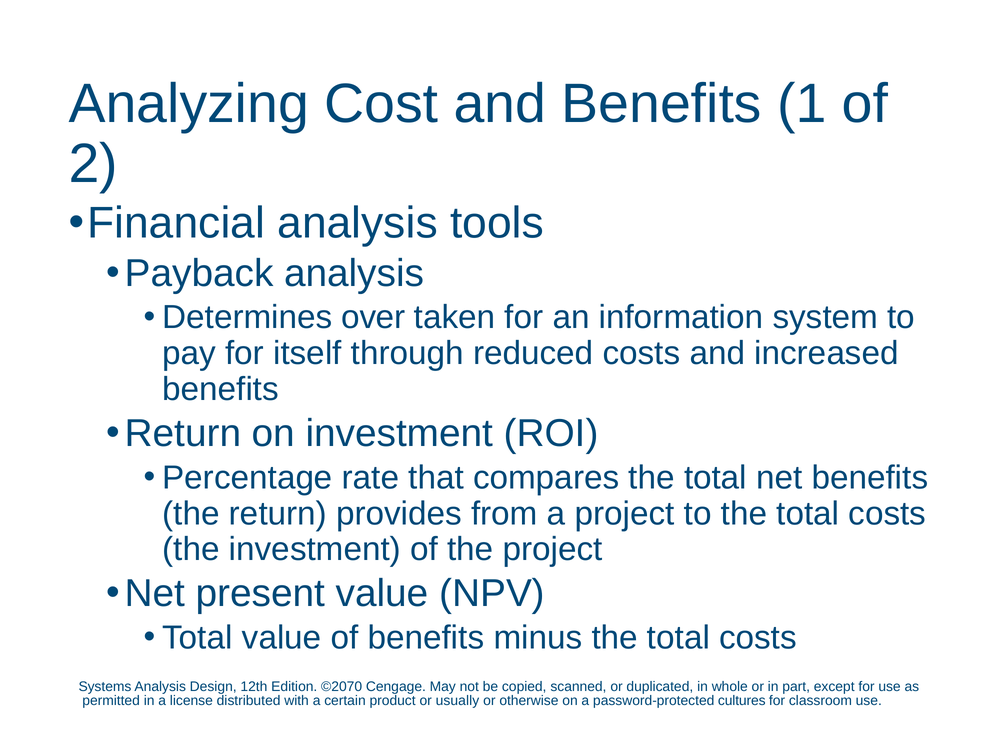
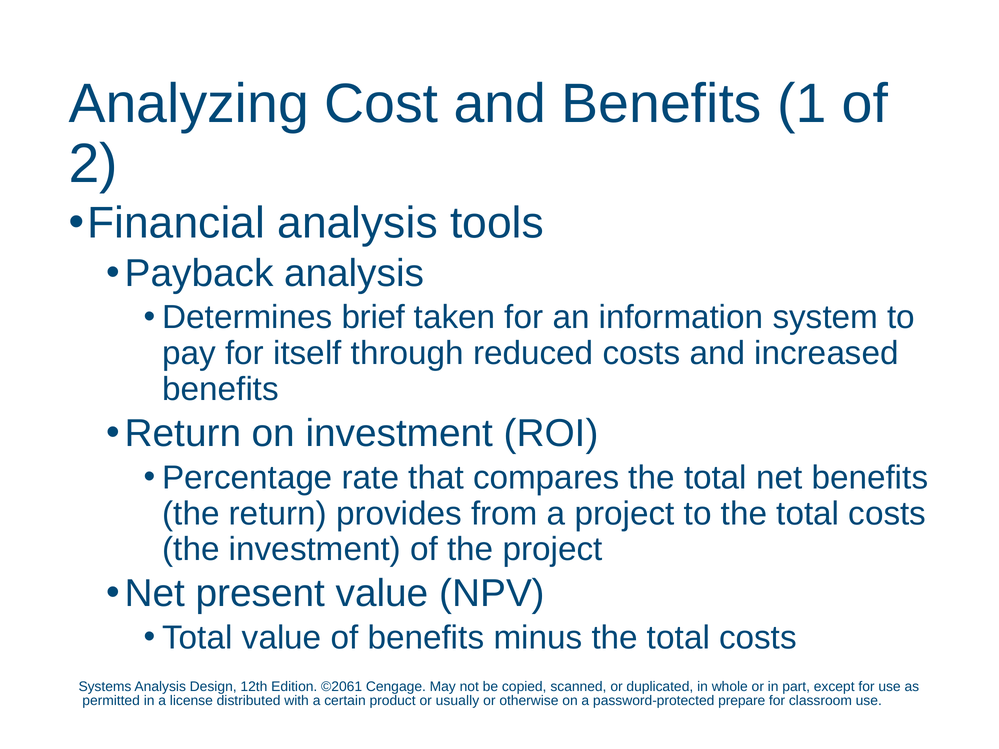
over: over -> brief
©2070: ©2070 -> ©2061
cultures: cultures -> prepare
